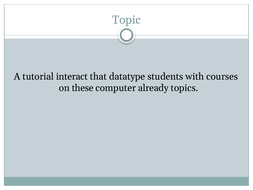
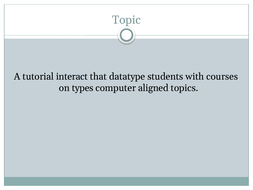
these: these -> types
already: already -> aligned
